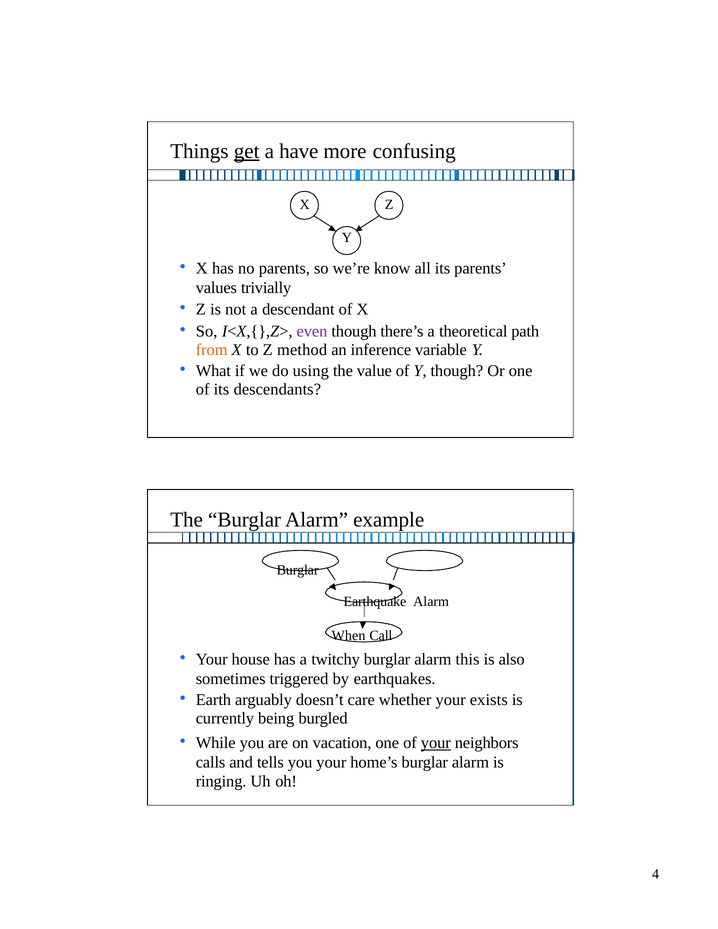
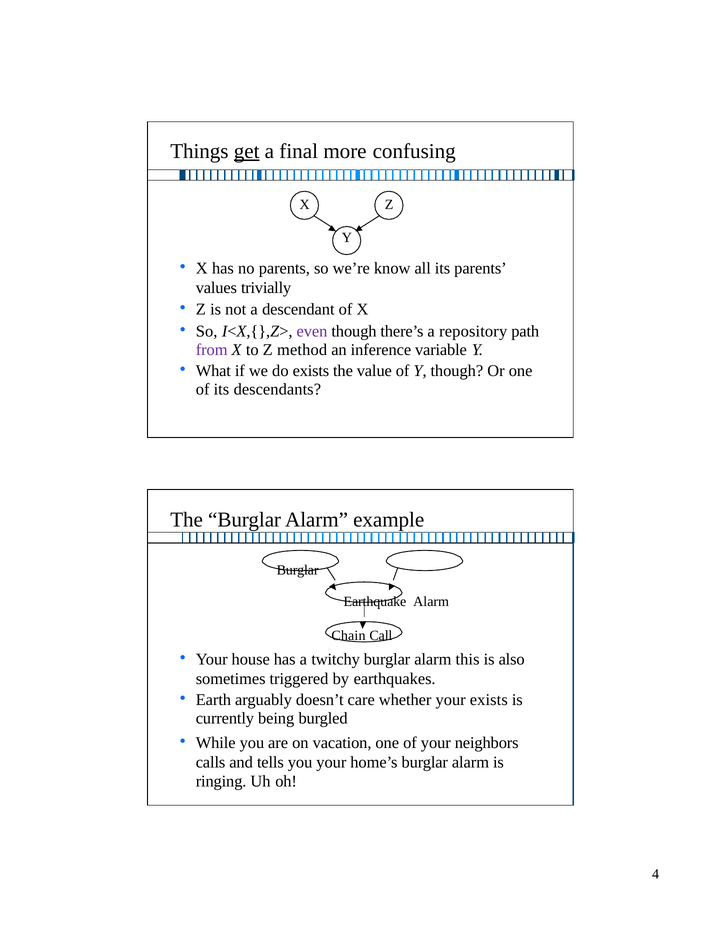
have: have -> final
theoretical: theoretical -> repository
from colour: orange -> purple
do using: using -> exists
When: When -> Chain
your at (436, 743) underline: present -> none
